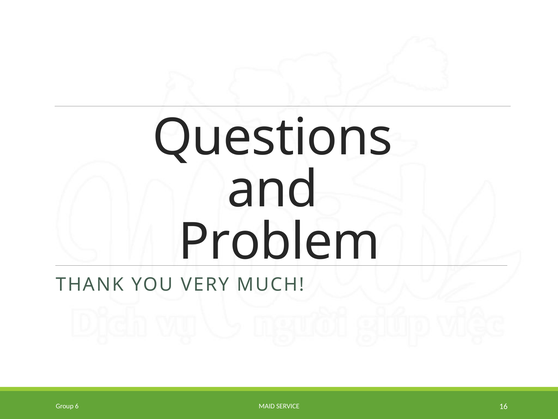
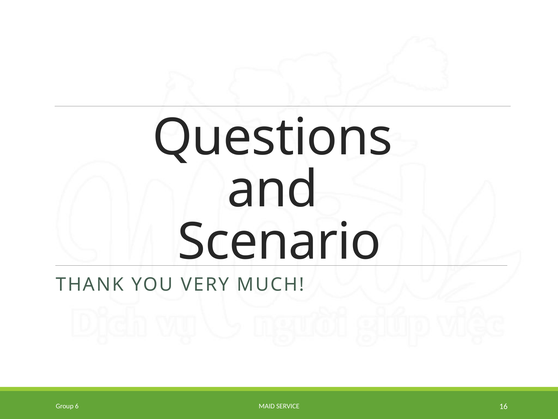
Problem: Problem -> Scenario
